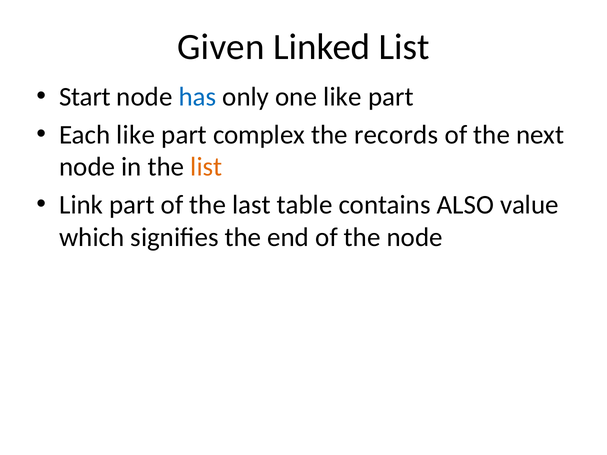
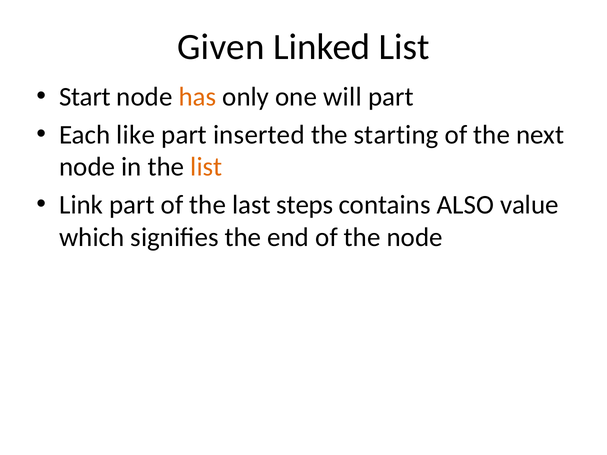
has colour: blue -> orange
one like: like -> will
complex: complex -> inserted
records: records -> starting
table: table -> steps
